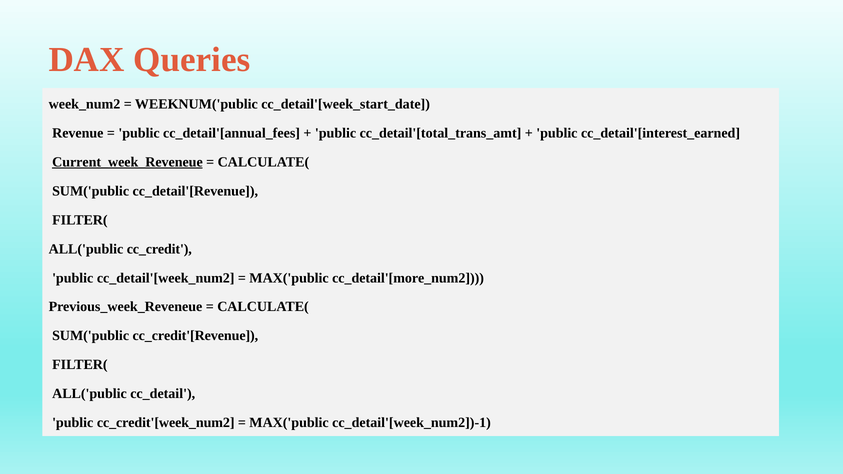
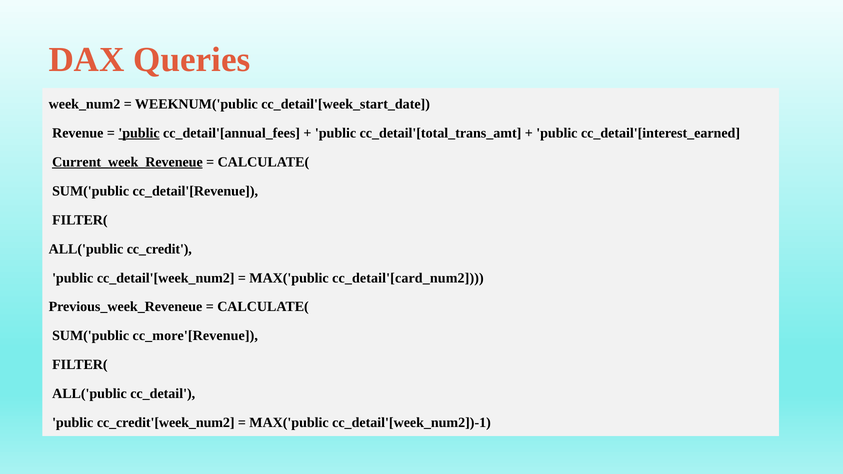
public at (139, 133) underline: none -> present
cc_detail'[more_num2: cc_detail'[more_num2 -> cc_detail'[card_num2
cc_credit'[Revenue: cc_credit'[Revenue -> cc_more'[Revenue
